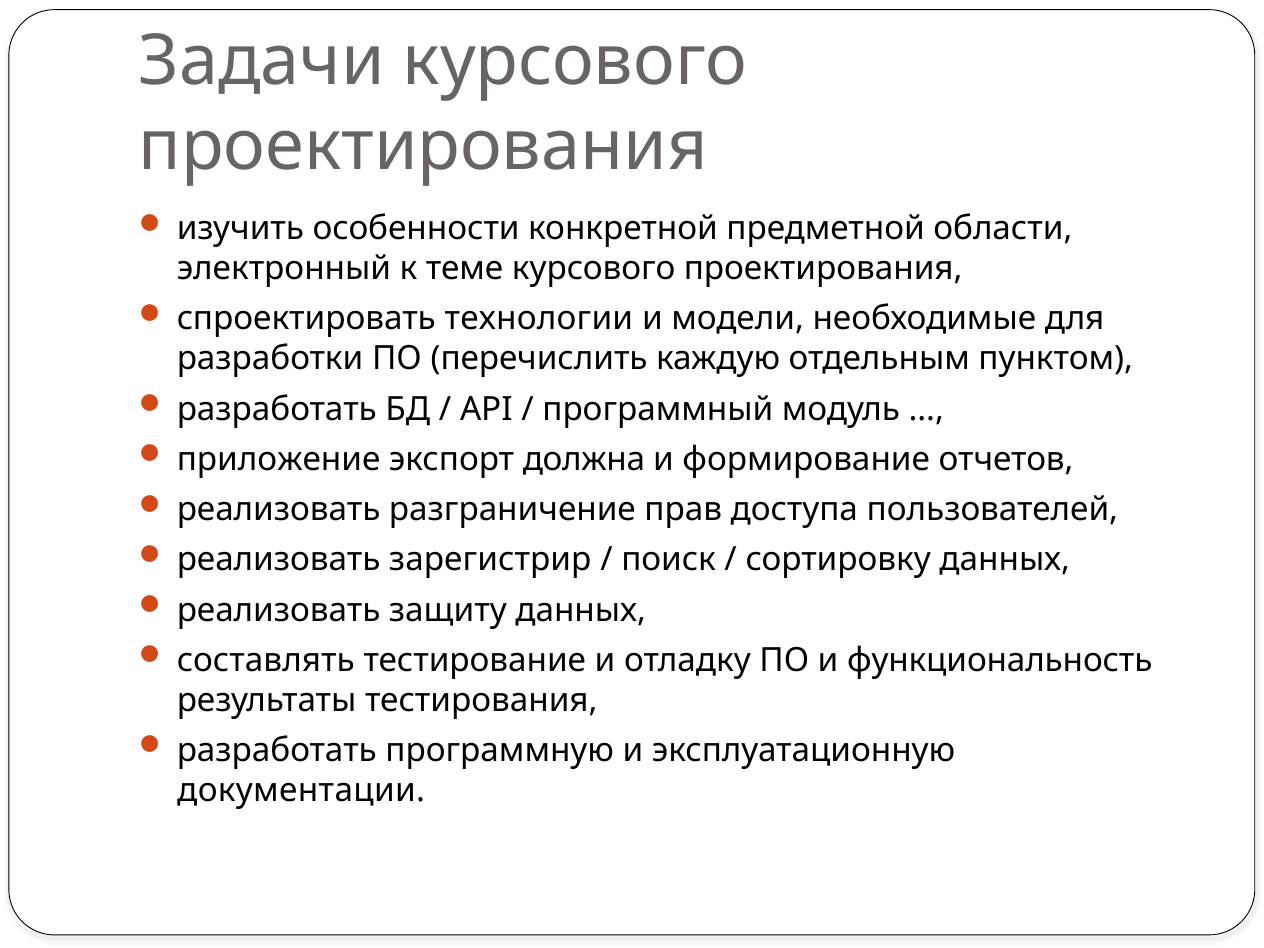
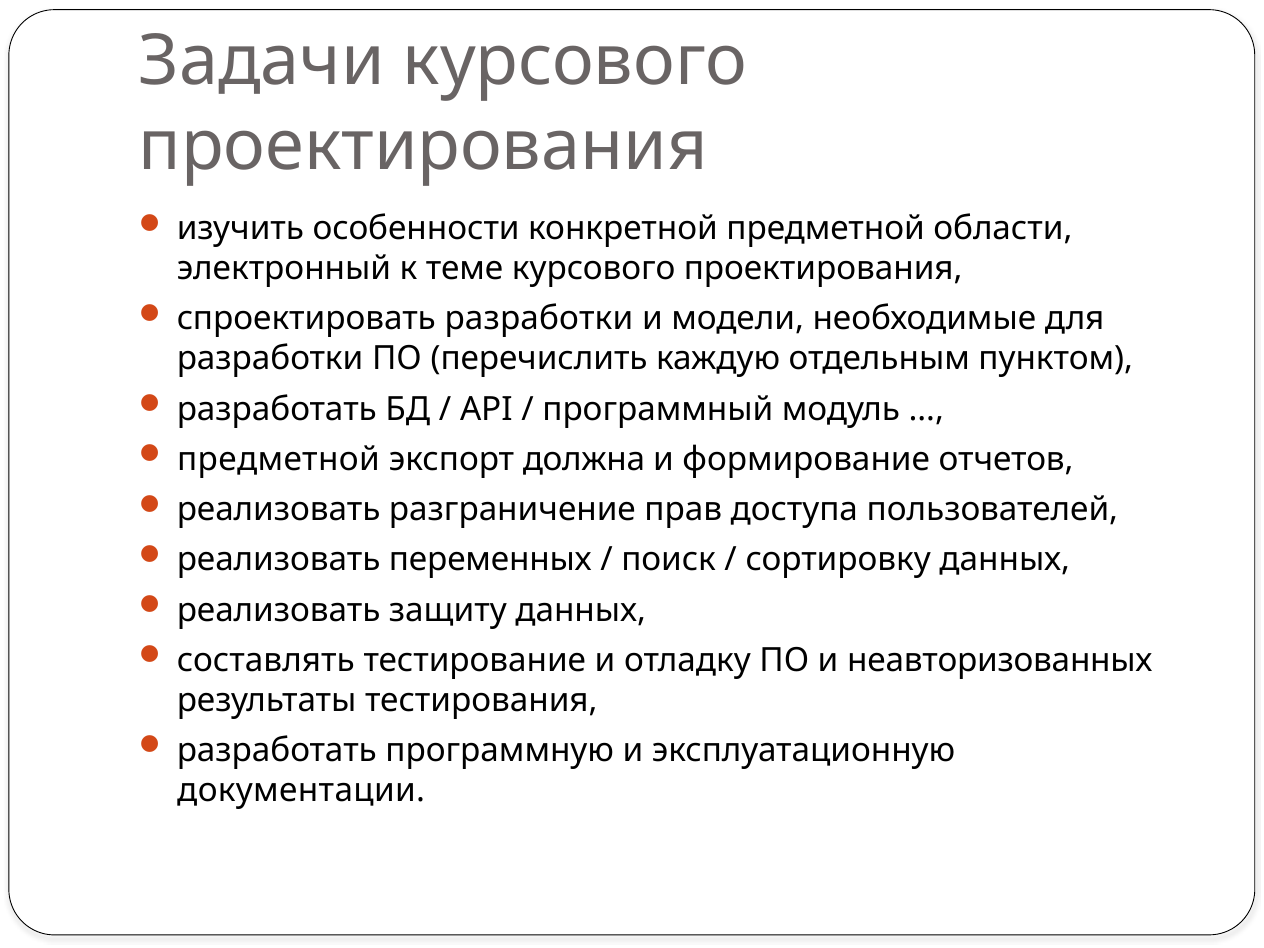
спроектировать технологии: технологии -> разработки
приложение at (279, 459): приложение -> предметной
зарегистрир: зарегистрир -> переменных
функциональность: функциональность -> неавторизованных
